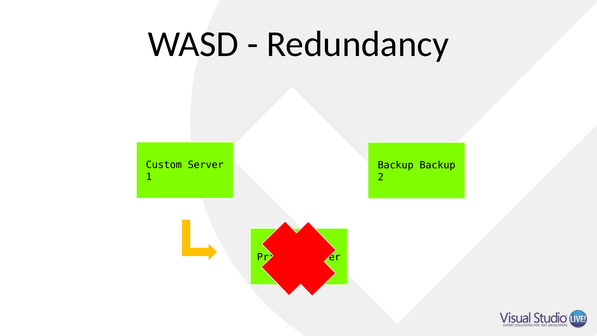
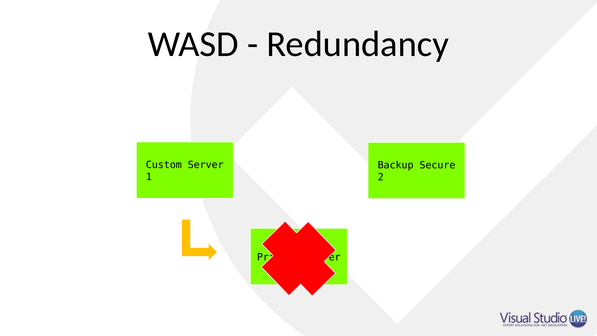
Backup Backup: Backup -> Secure
